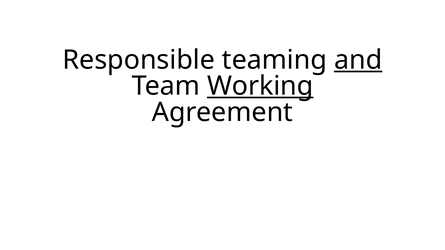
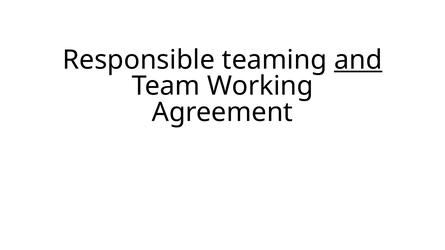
Working underline: present -> none
